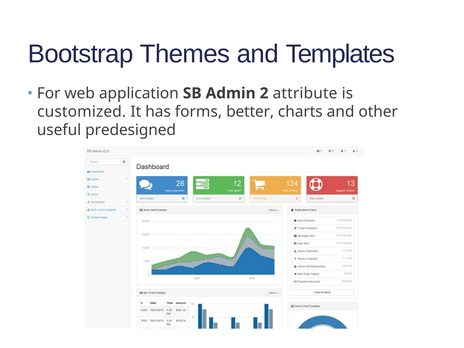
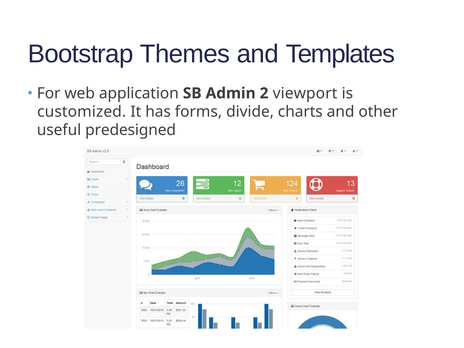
attribute: attribute -> viewport
better: better -> divide
